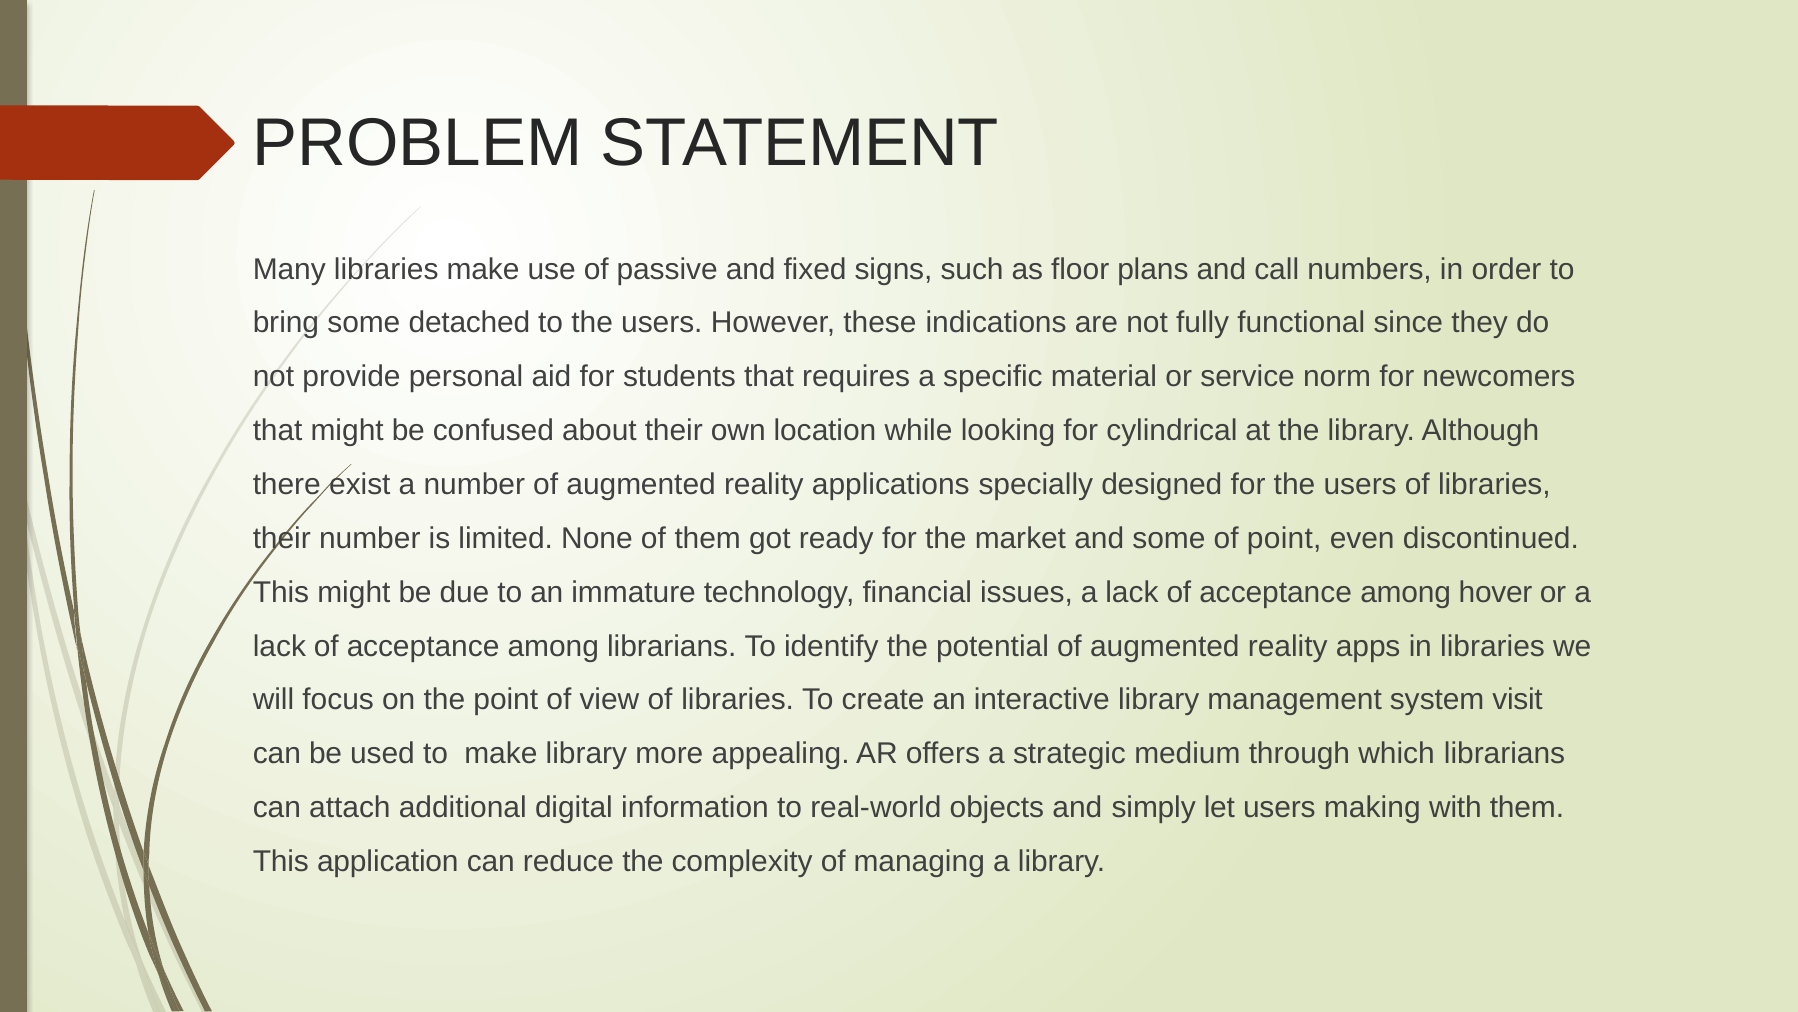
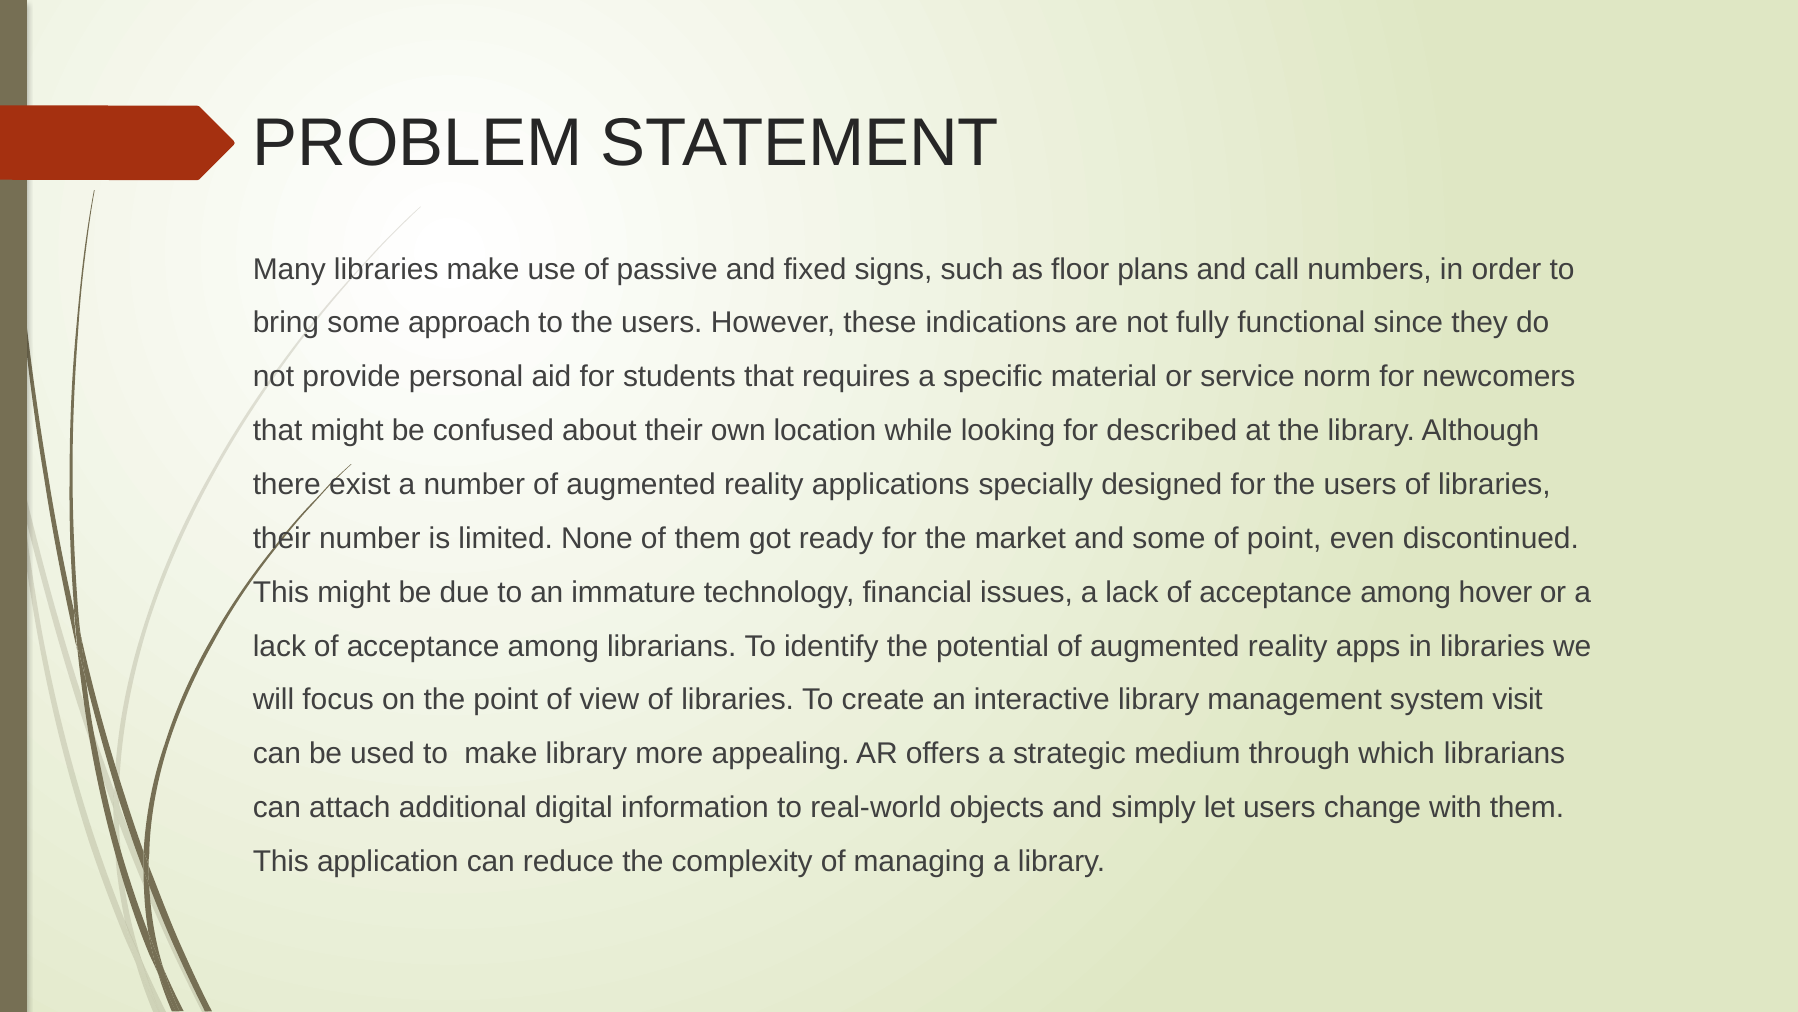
detached: detached -> approach
cylindrical: cylindrical -> described
making: making -> change
